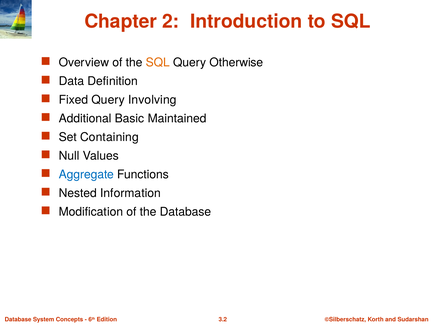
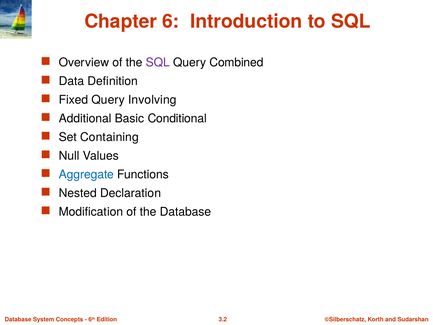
2: 2 -> 6
SQL at (158, 62) colour: orange -> purple
Otherwise: Otherwise -> Combined
Maintained: Maintained -> Conditional
Information: Information -> Declaration
